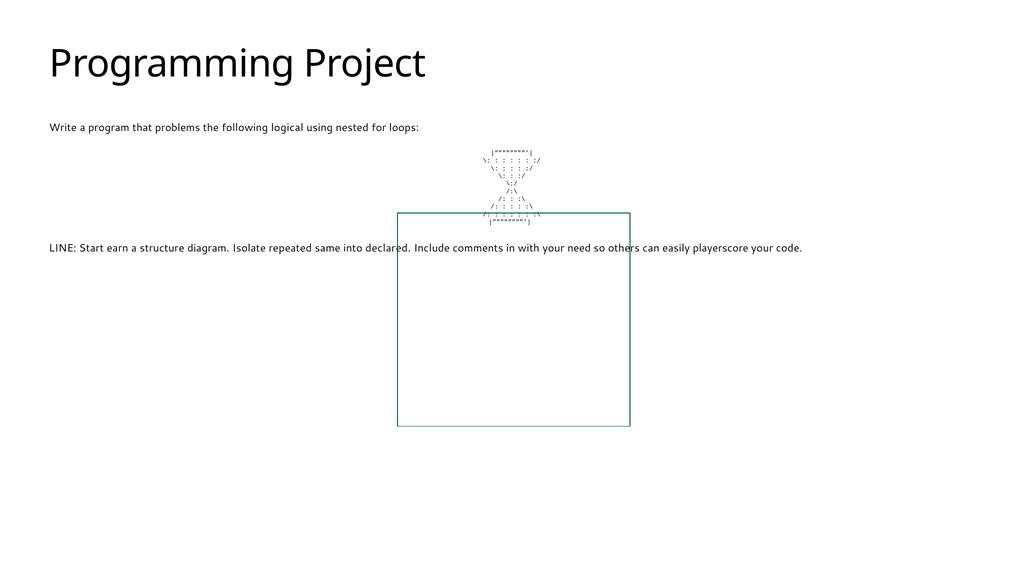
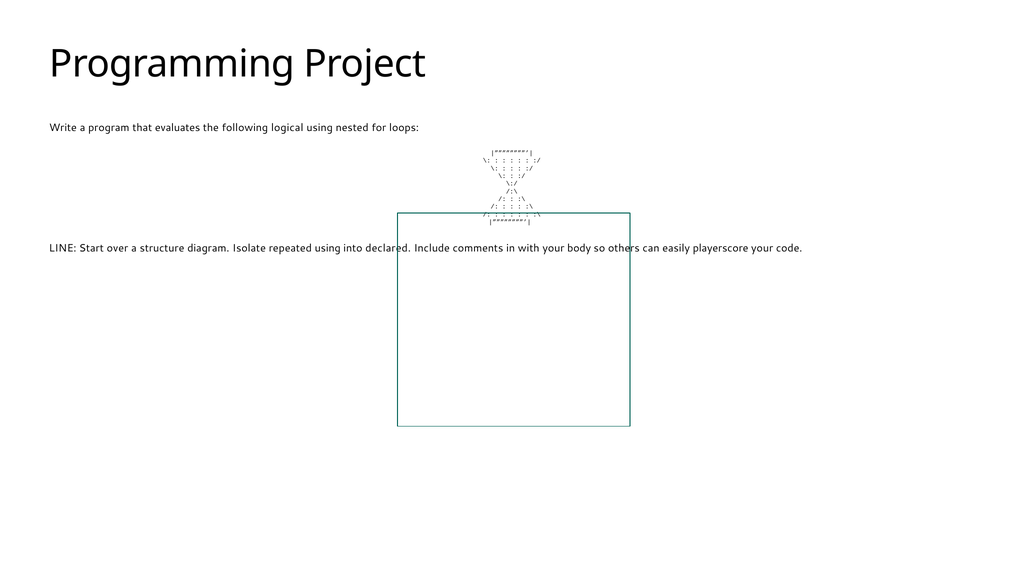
problems: problems -> evaluates
earn: earn -> over
repeated same: same -> using
need: need -> body
